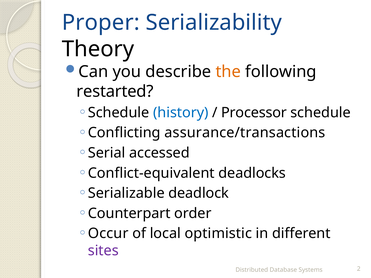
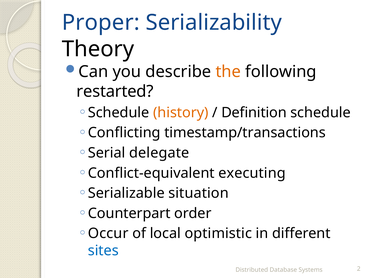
history colour: blue -> orange
Processor: Processor -> Definition
assurance/transactions: assurance/transactions -> timestamp/transactions
accessed: accessed -> delegate
deadlocks: deadlocks -> executing
deadlock: deadlock -> situation
sites colour: purple -> blue
